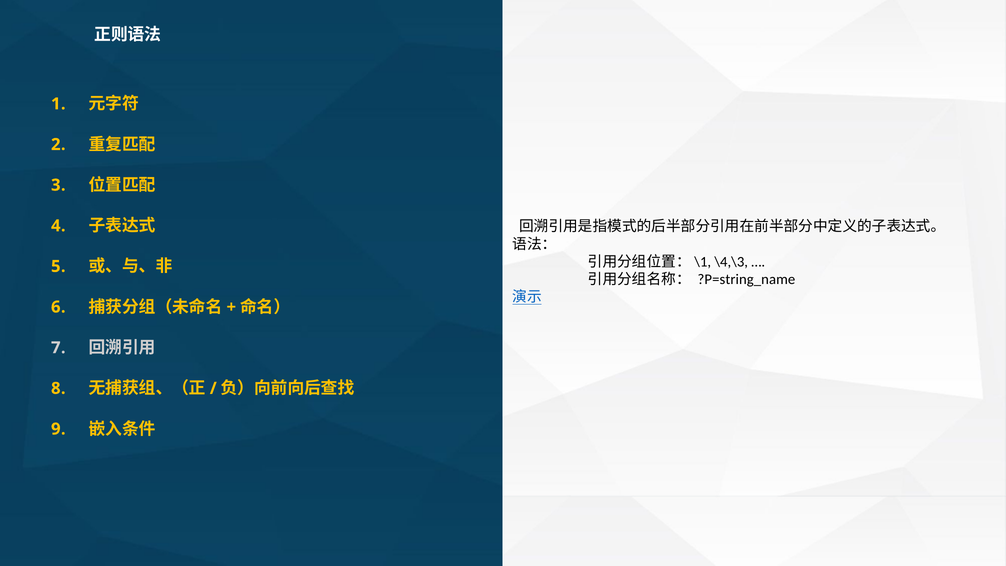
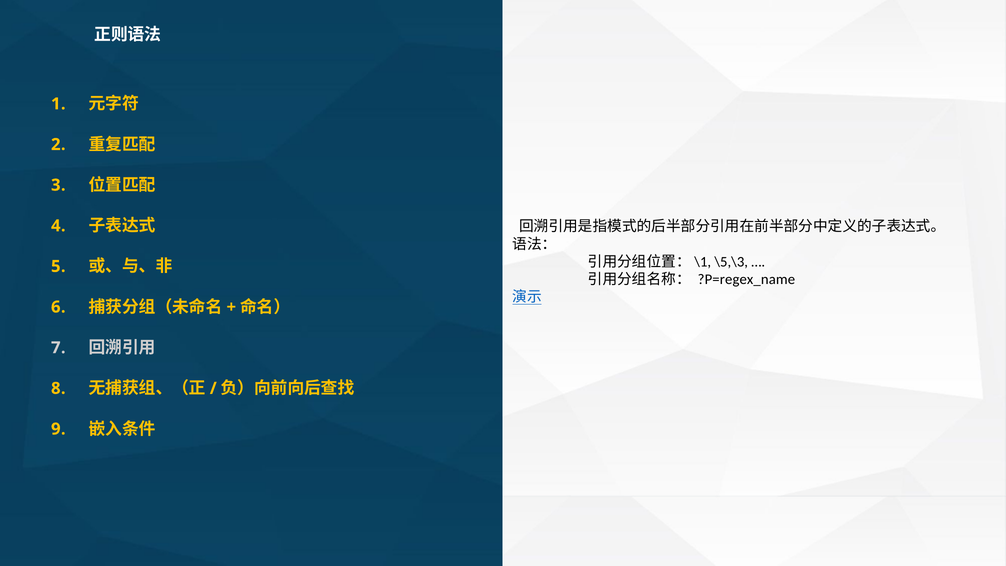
\4,\3: \4,\3 -> \5,\3
?P=string_name: ?P=string_name -> ?P=regex_name
